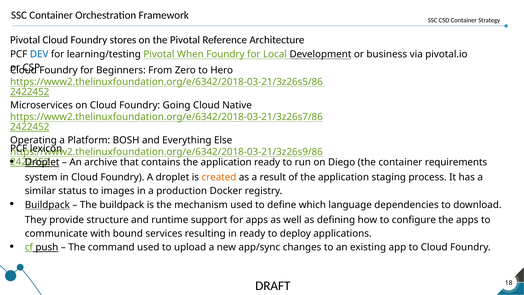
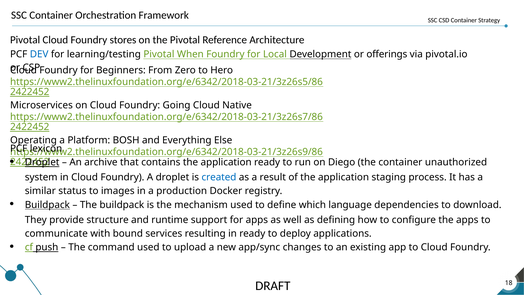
business: business -> offerings
requirements: requirements -> unauthorized
created colour: orange -> blue
